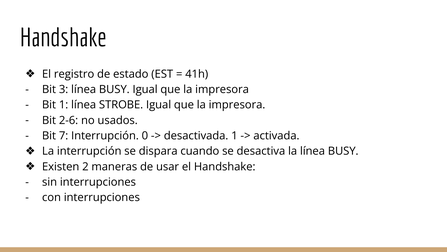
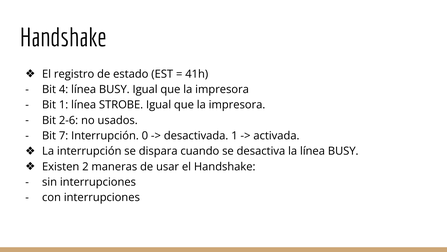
3: 3 -> 4
